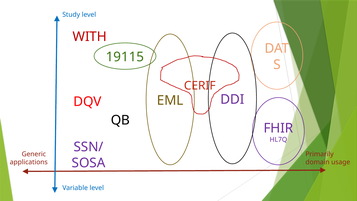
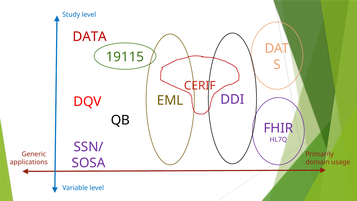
WITH: WITH -> DATA
